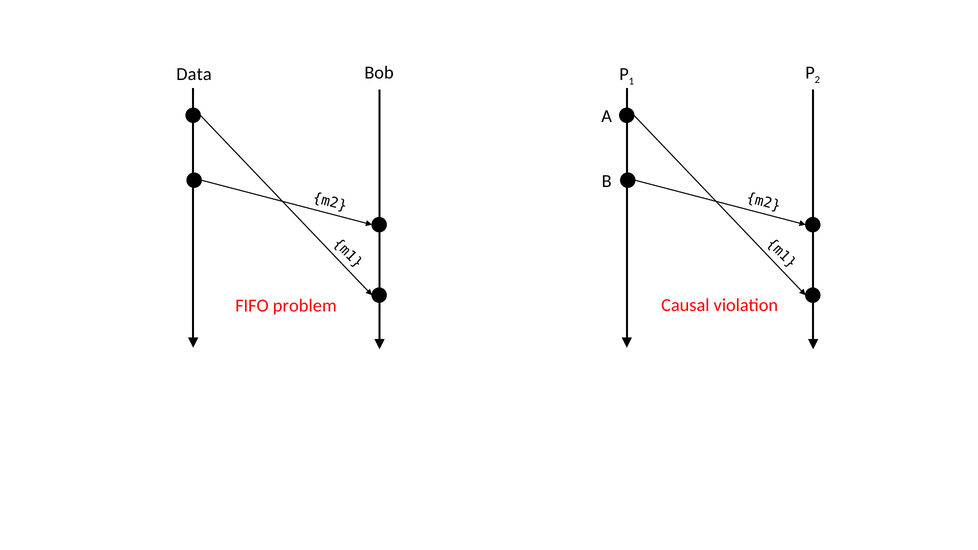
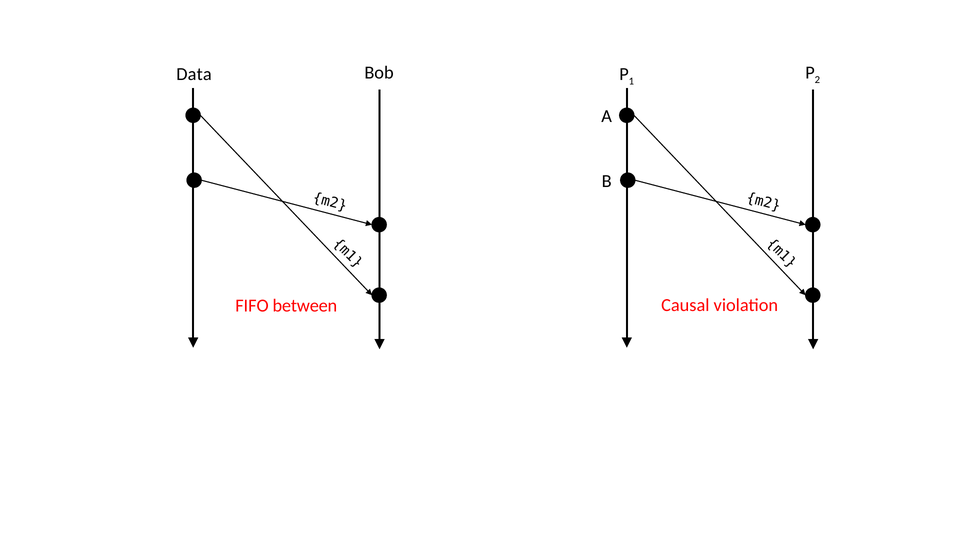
problem: problem -> between
